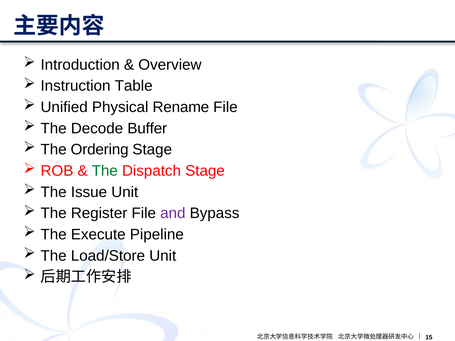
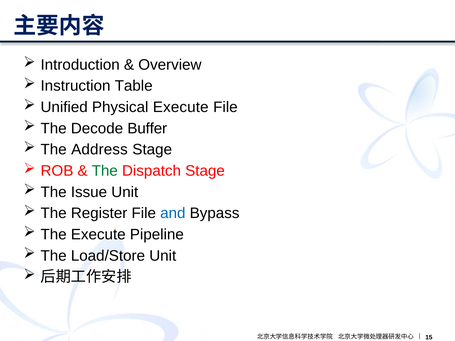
Physical Rename: Rename -> Execute
Ordering: Ordering -> Address
and colour: purple -> blue
